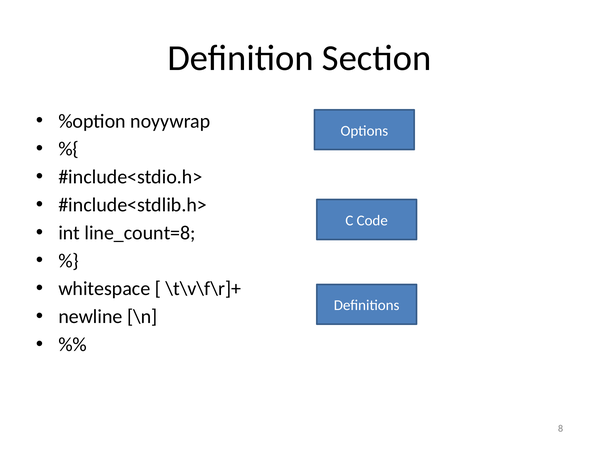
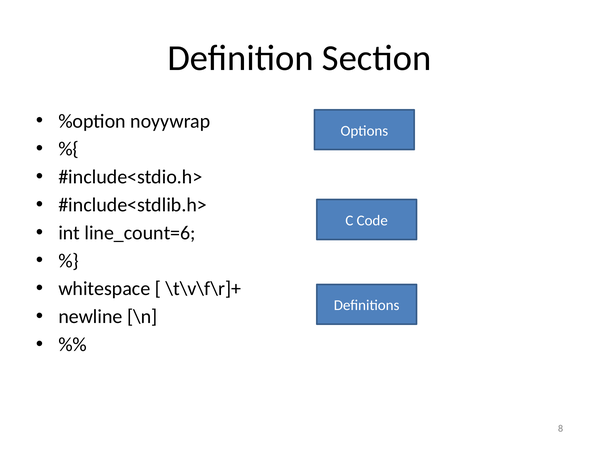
line_count=8: line_count=8 -> line_count=6
